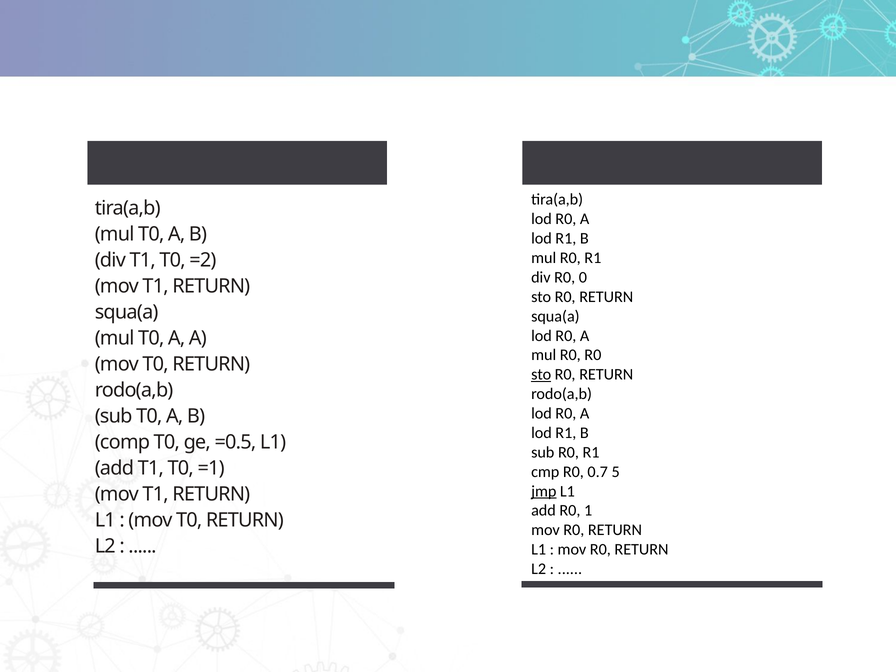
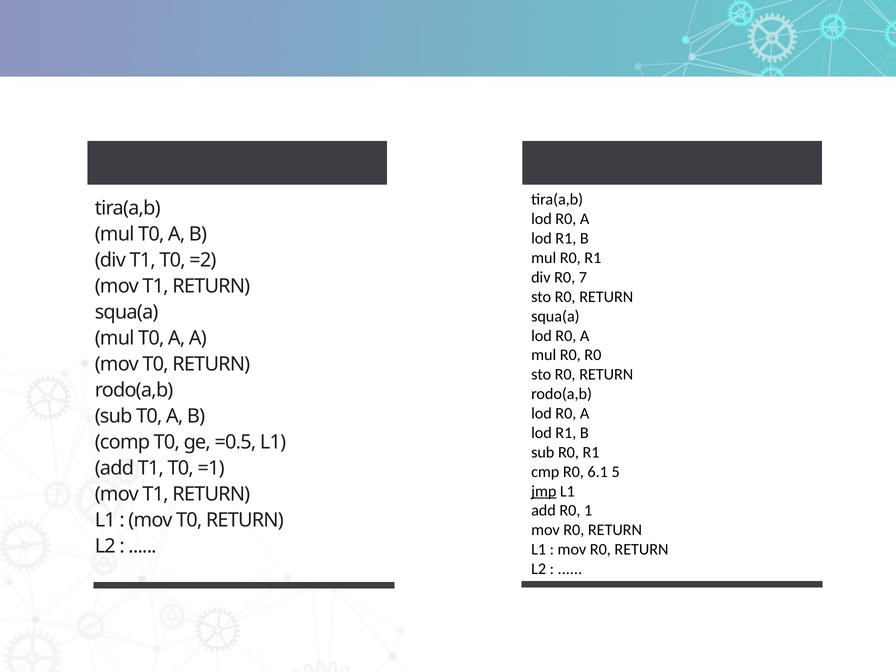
0: 0 -> 7
sto at (541, 375) underline: present -> none
0.7: 0.7 -> 6.1
